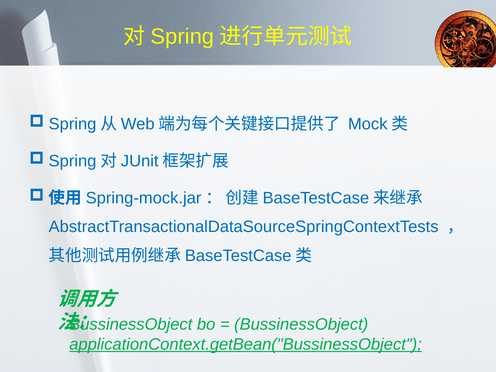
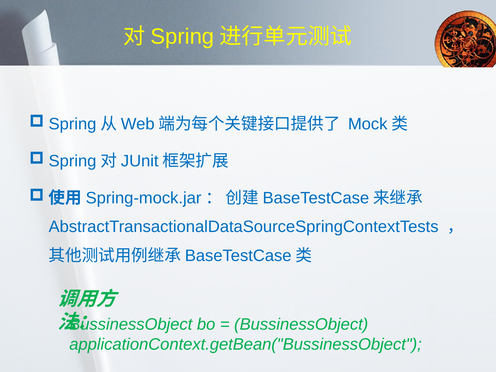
applicationContext.getBean("BussinessObject underline: present -> none
